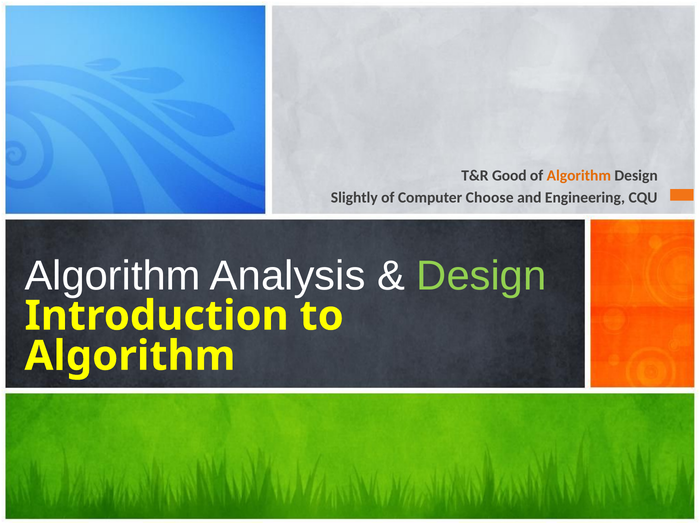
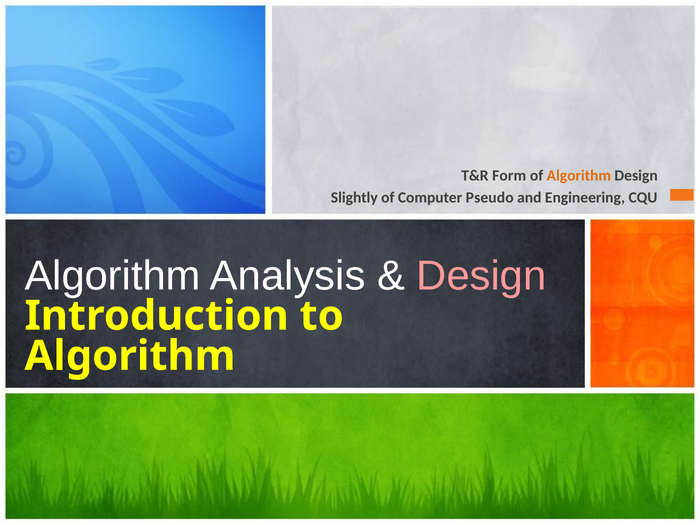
Good: Good -> Form
Choose: Choose -> Pseudo
Design at (481, 276) colour: light green -> pink
